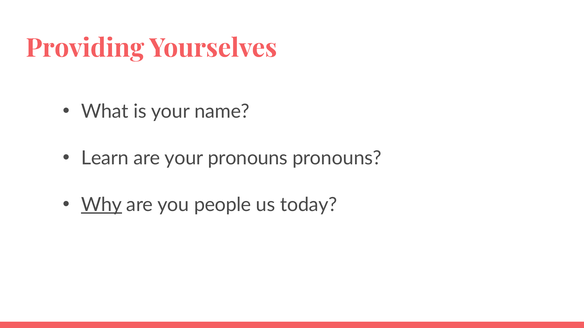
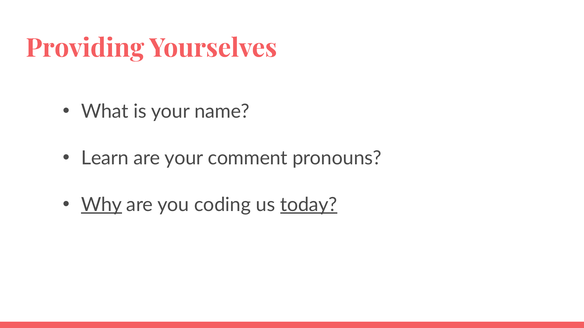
your pronouns: pronouns -> comment
people: people -> coding
today underline: none -> present
